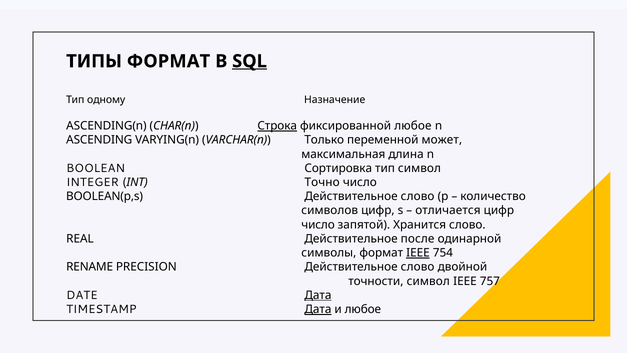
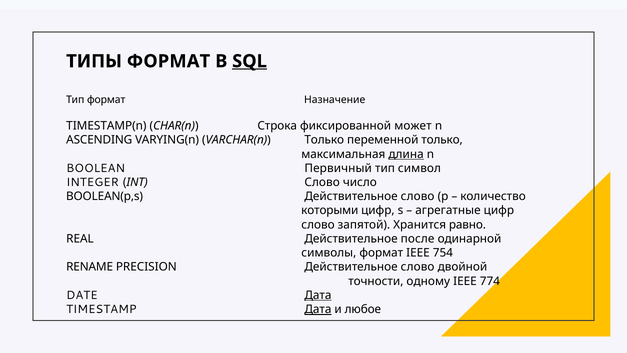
Тип одному: одному -> формат
ASCENDING(n: ASCENDING(n -> TIMESTAMP(n
Строка underline: present -> none
фиксированной любое: любое -> может
переменной может: может -> только
длина underline: none -> present
Сортировка: Сортировка -> Первичный
INT Точно: Точно -> Слово
символов: символов -> которыми
отличается: отличается -> агрегатные
число at (318, 225): число -> слово
Хранится слово: слово -> равно
IEEE at (418, 253) underline: present -> none
точности символ: символ -> одному
757: 757 -> 774
